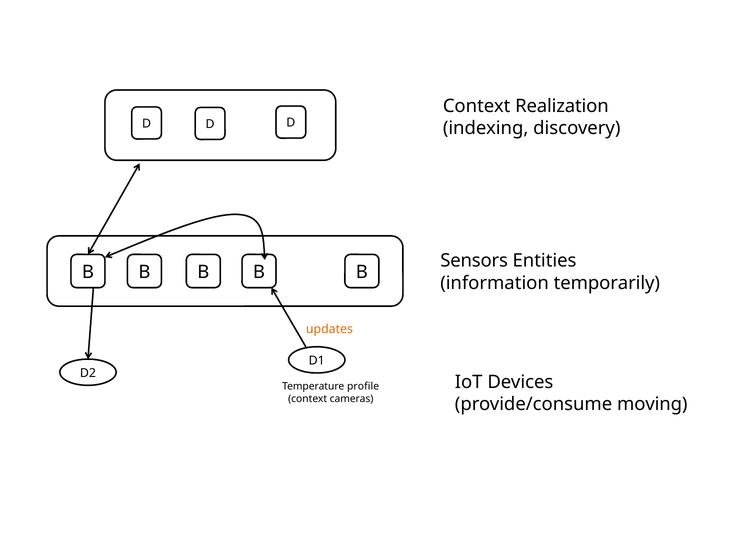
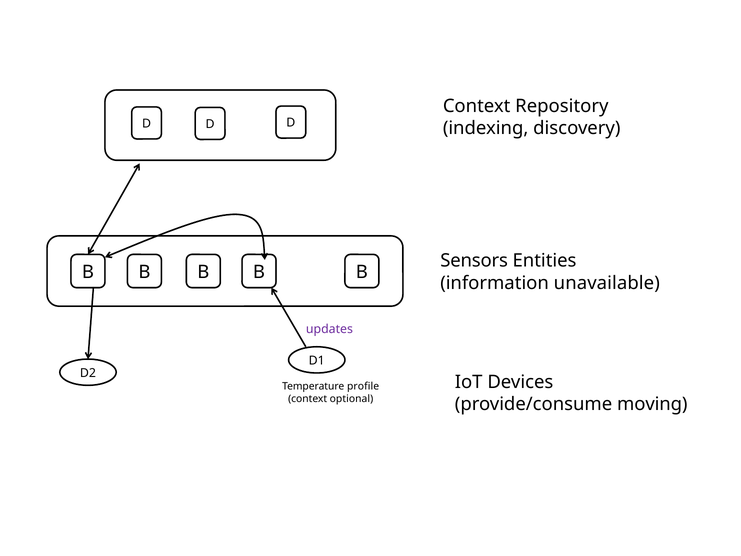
Realization: Realization -> Repository
temporarily: temporarily -> unavailable
updates colour: orange -> purple
cameras: cameras -> optional
